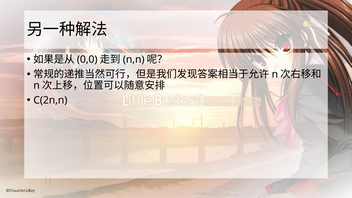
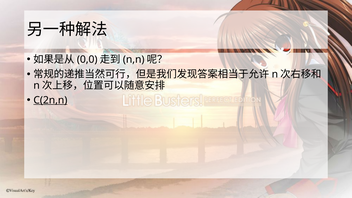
C(2n,n underline: none -> present
